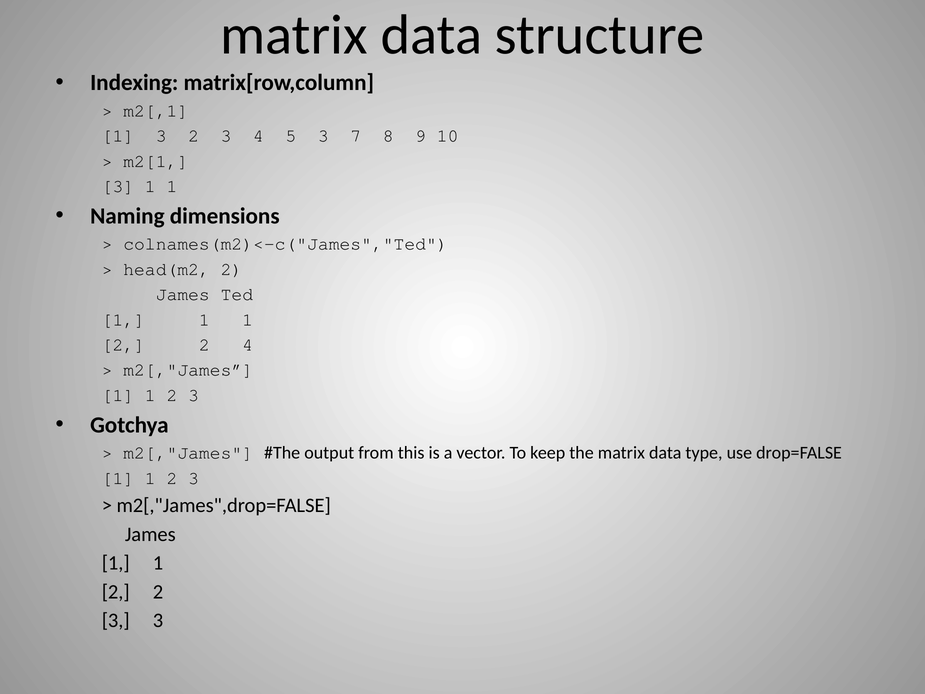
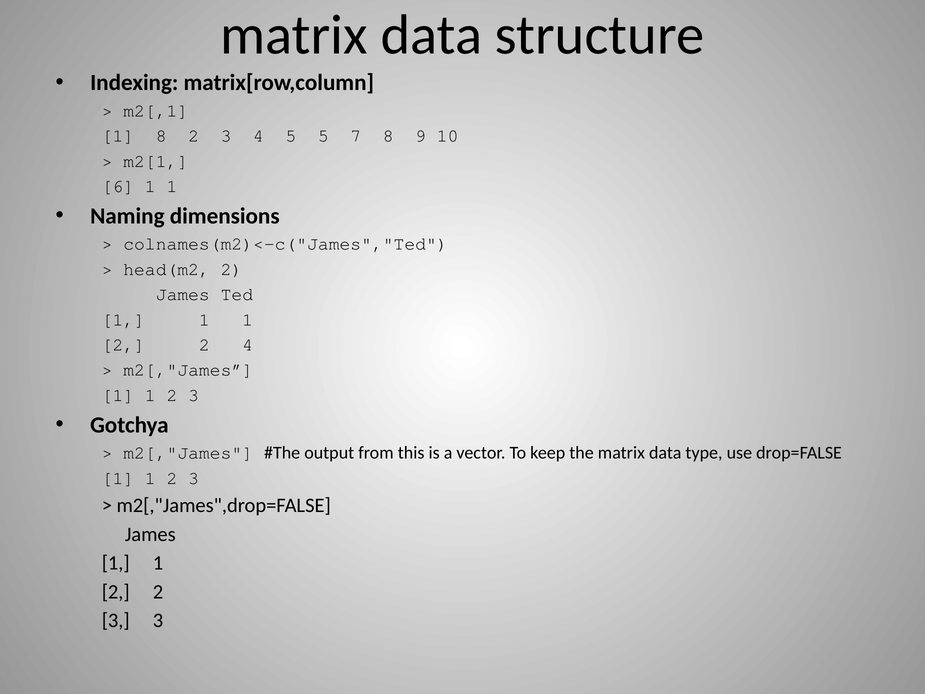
1 3: 3 -> 8
5 3: 3 -> 5
3 at (118, 186): 3 -> 6
